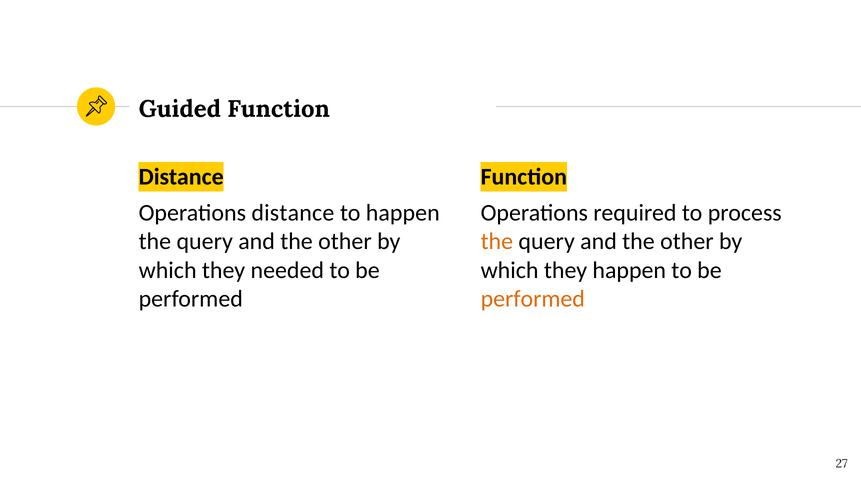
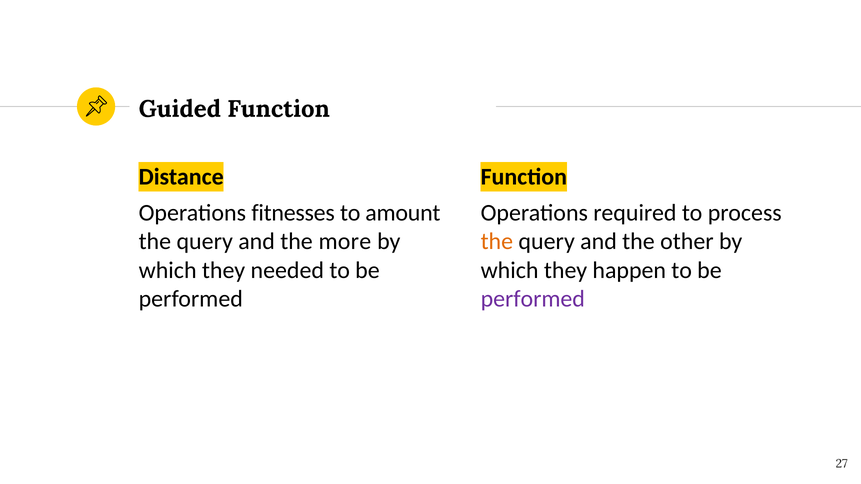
Operations distance: distance -> fitnesses
to happen: happen -> amount
other at (345, 242): other -> more
performed at (533, 299) colour: orange -> purple
